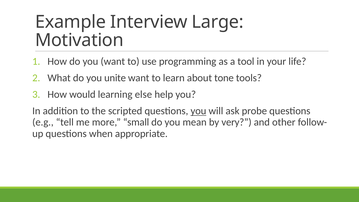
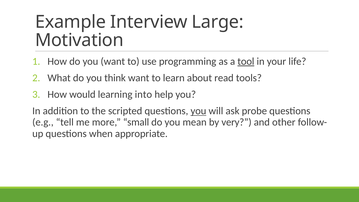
tool underline: none -> present
unite: unite -> think
tone: tone -> read
else: else -> into
